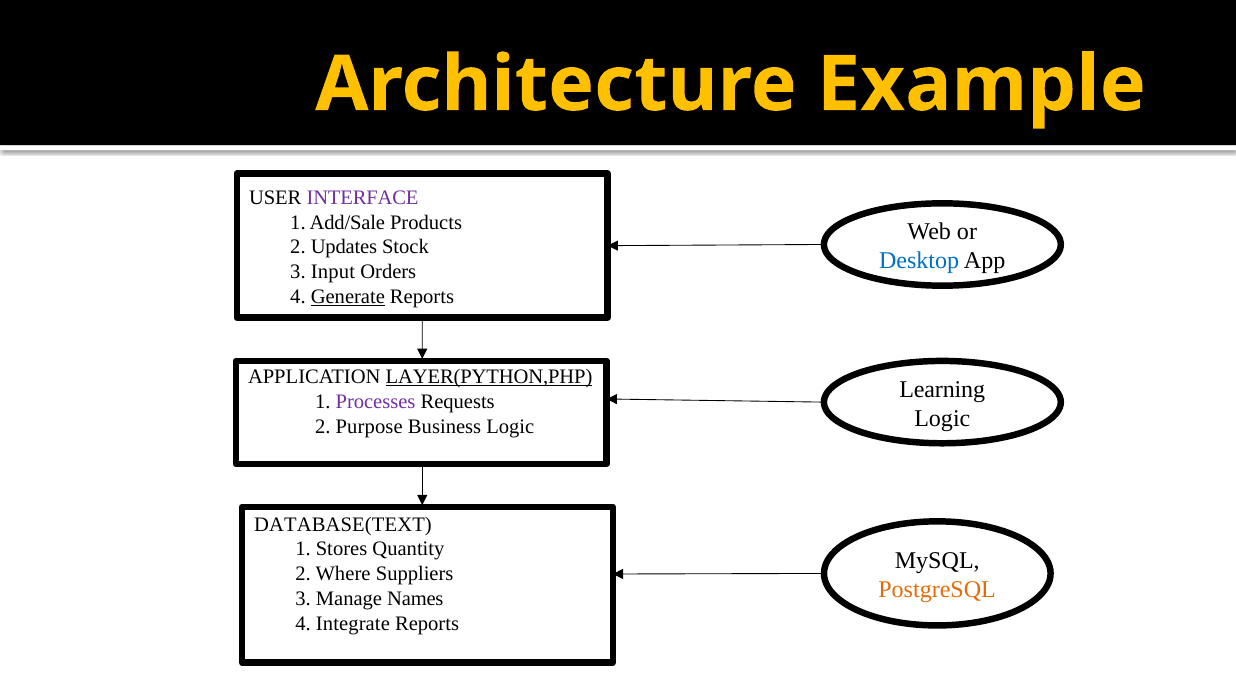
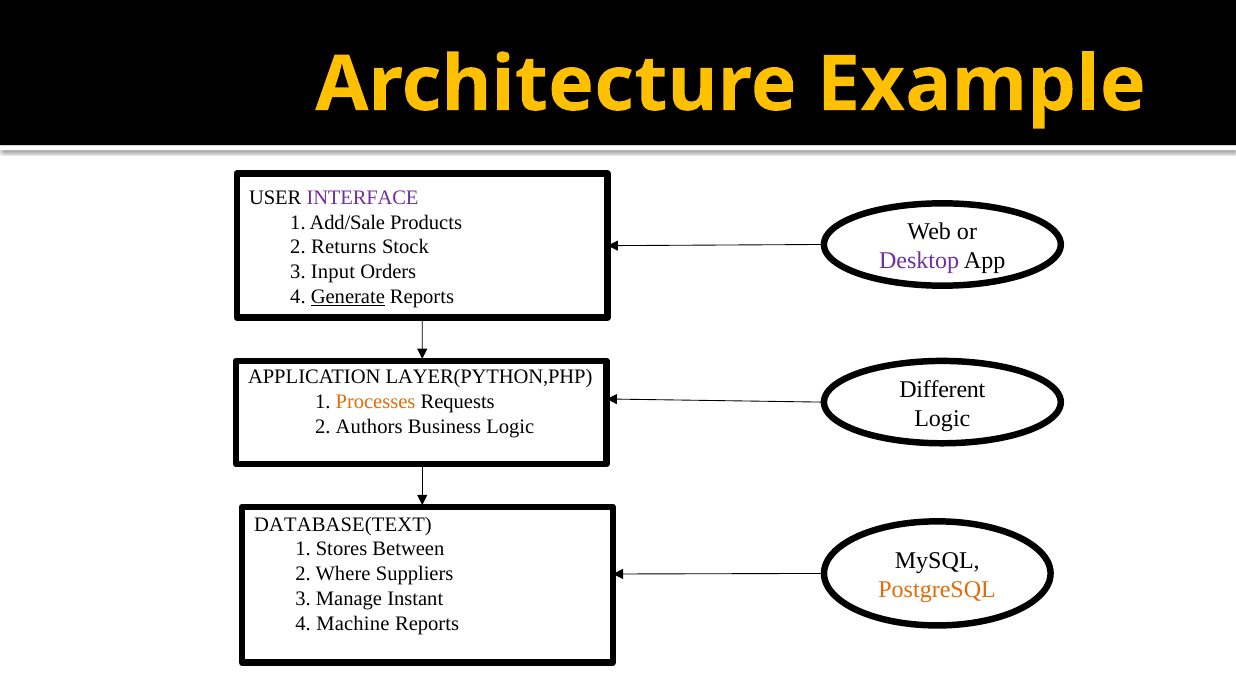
Updates: Updates -> Returns
Desktop colour: blue -> purple
LAYER(PYTHON,PHP underline: present -> none
Learning: Learning -> Different
Processes colour: purple -> orange
Purpose: Purpose -> Authors
Quantity: Quantity -> Between
Names: Names -> Instant
Integrate: Integrate -> Machine
